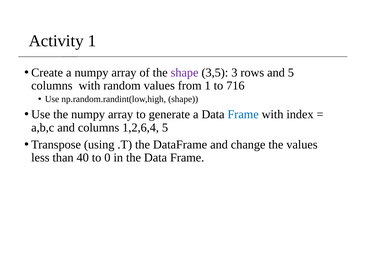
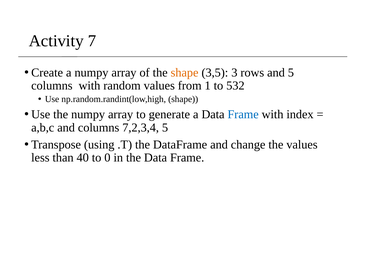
Activity 1: 1 -> 7
shape at (185, 73) colour: purple -> orange
716: 716 -> 532
1,2,6,4: 1,2,6,4 -> 7,2,3,4
